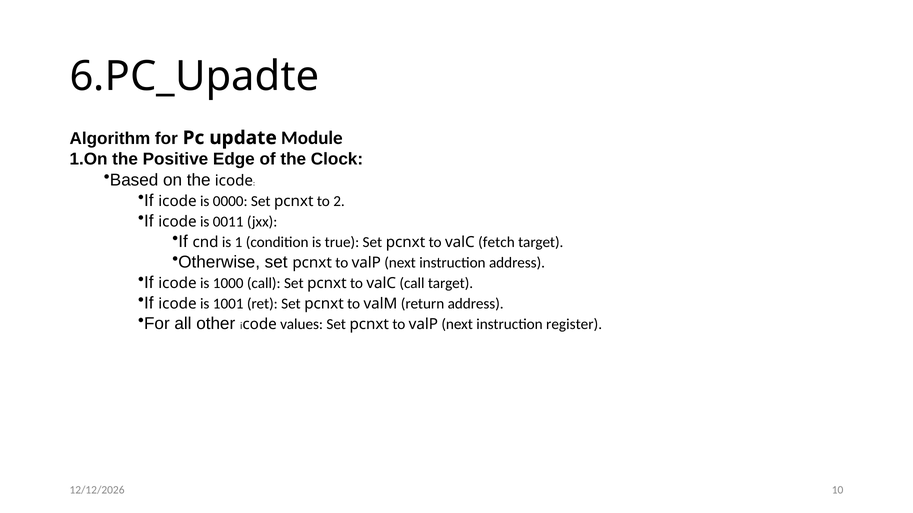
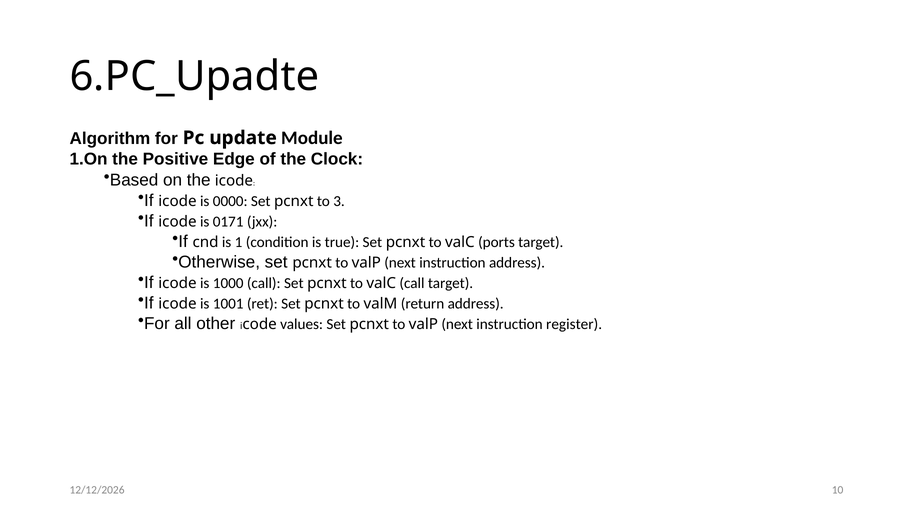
2: 2 -> 3
0011: 0011 -> 0171
fetch: fetch -> ports
